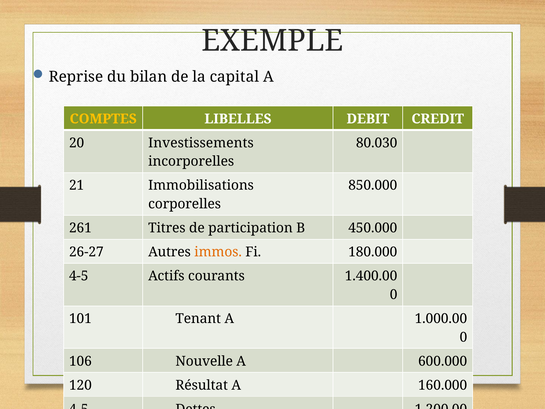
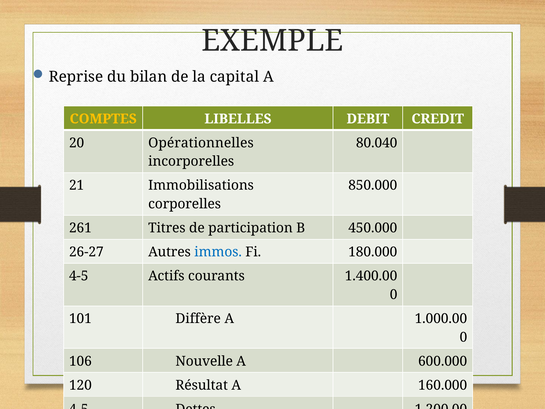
Investissements: Investissements -> Opérationnelles
80.030: 80.030 -> 80.040
immos colour: orange -> blue
Tenant: Tenant -> Diffère
